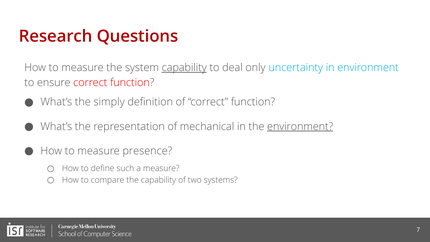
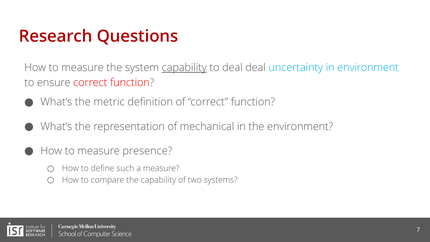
deal only: only -> deal
simply: simply -> metric
environment at (300, 126) underline: present -> none
